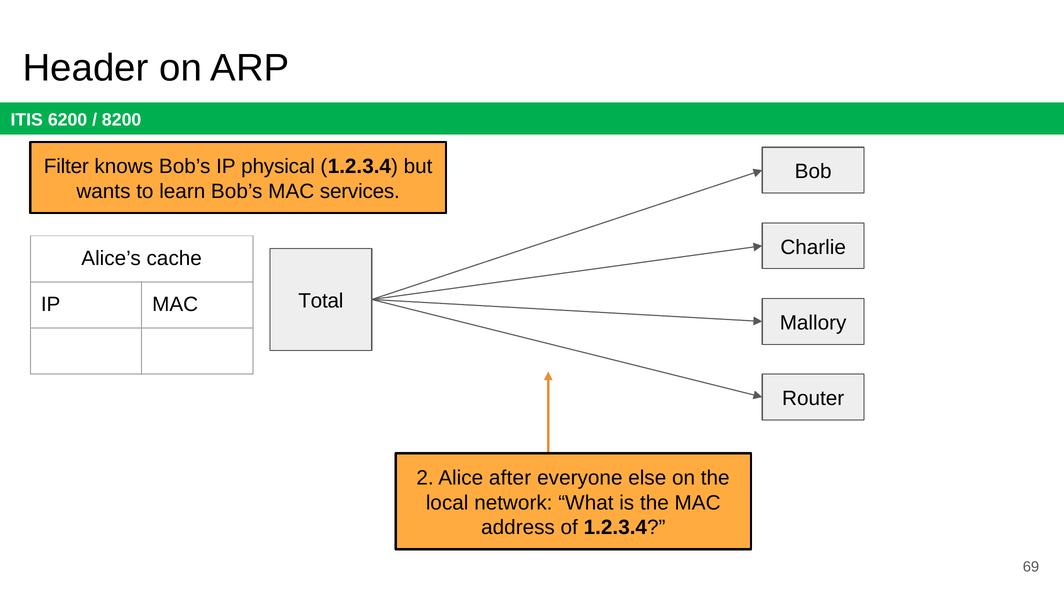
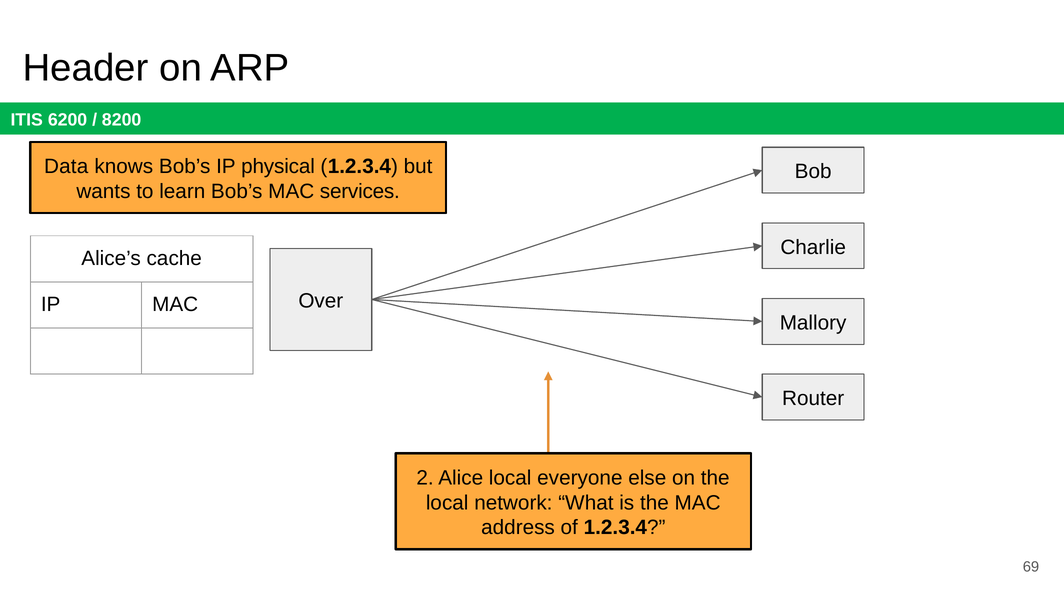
Filter: Filter -> Data
Total: Total -> Over
Alice after: after -> local
